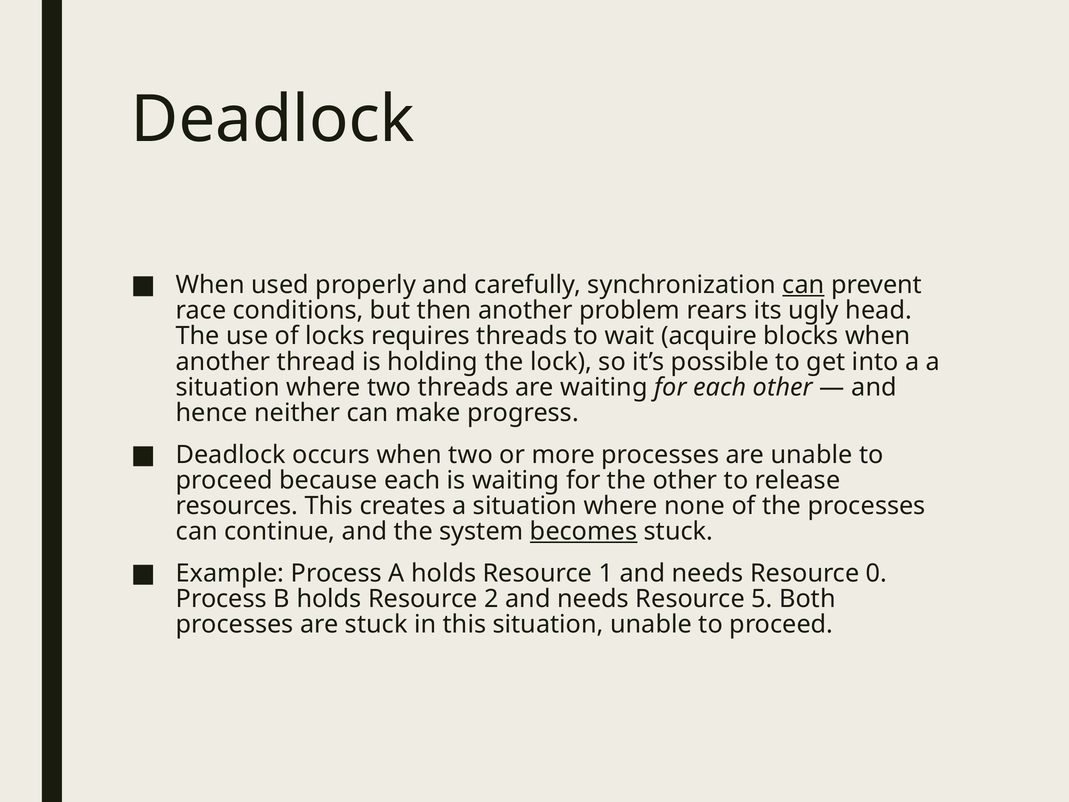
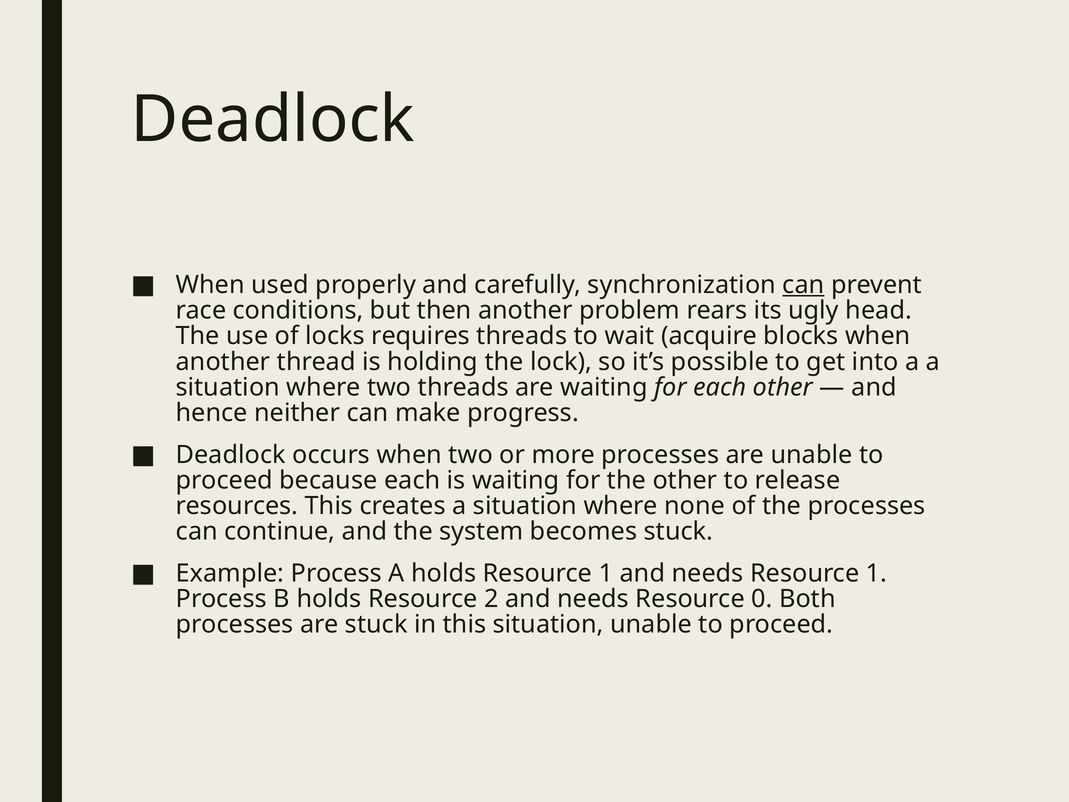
becomes underline: present -> none
needs Resource 0: 0 -> 1
5: 5 -> 0
